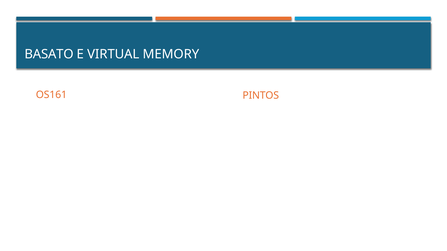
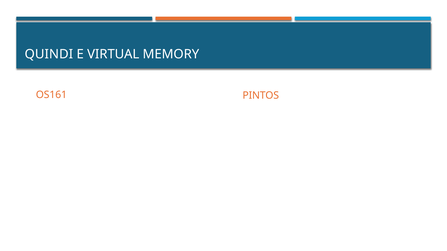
BASATO: BASATO -> QUINDI
